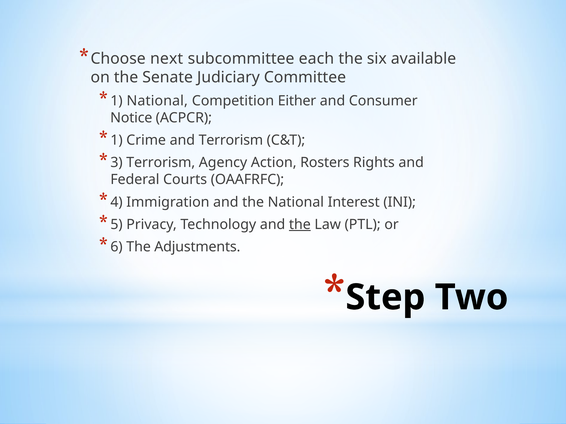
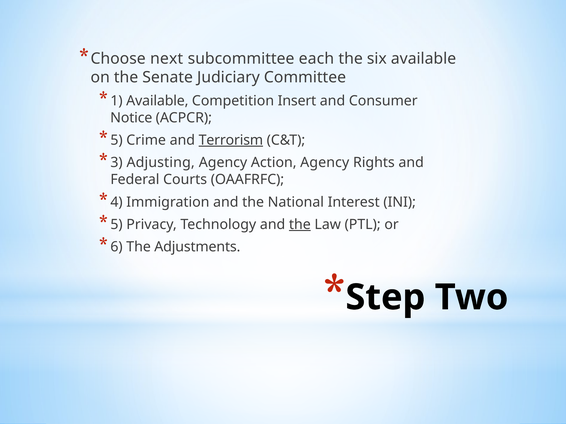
1 National: National -> Available
Either: Either -> Insert
1 at (117, 140): 1 -> 5
Terrorism at (231, 140) underline: none -> present
3 Terrorism: Terrorism -> Adjusting
Action Rosters: Rosters -> Agency
